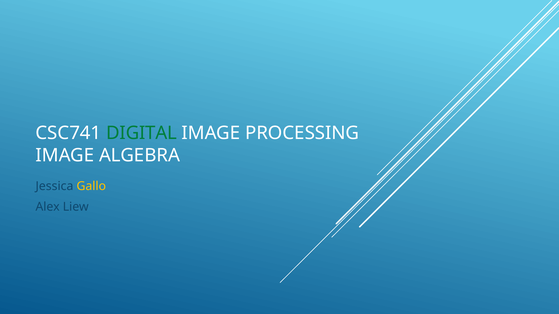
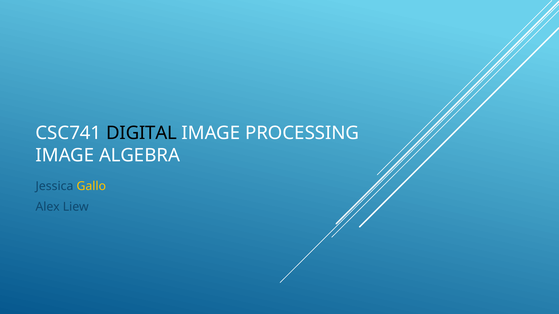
DIGITAL colour: green -> black
